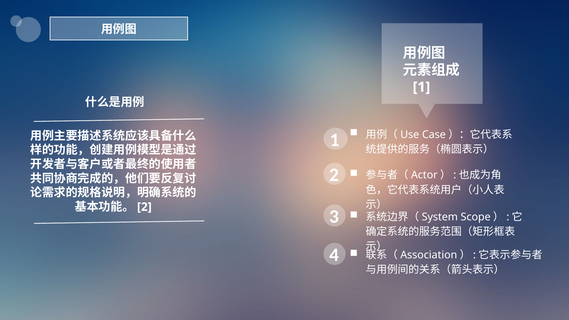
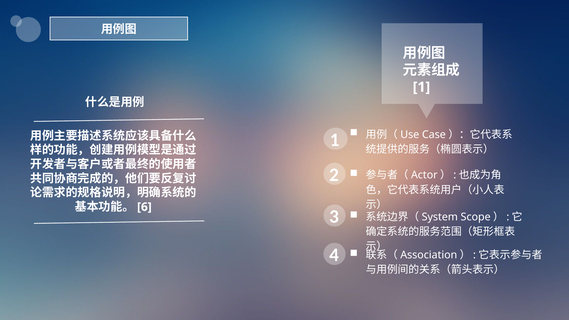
2 at (144, 207): 2 -> 6
